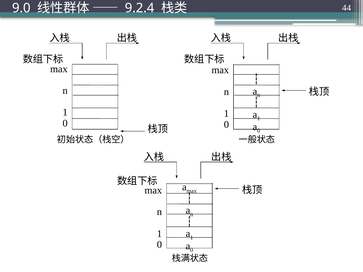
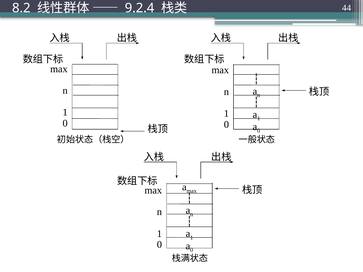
9.0: 9.0 -> 8.2
